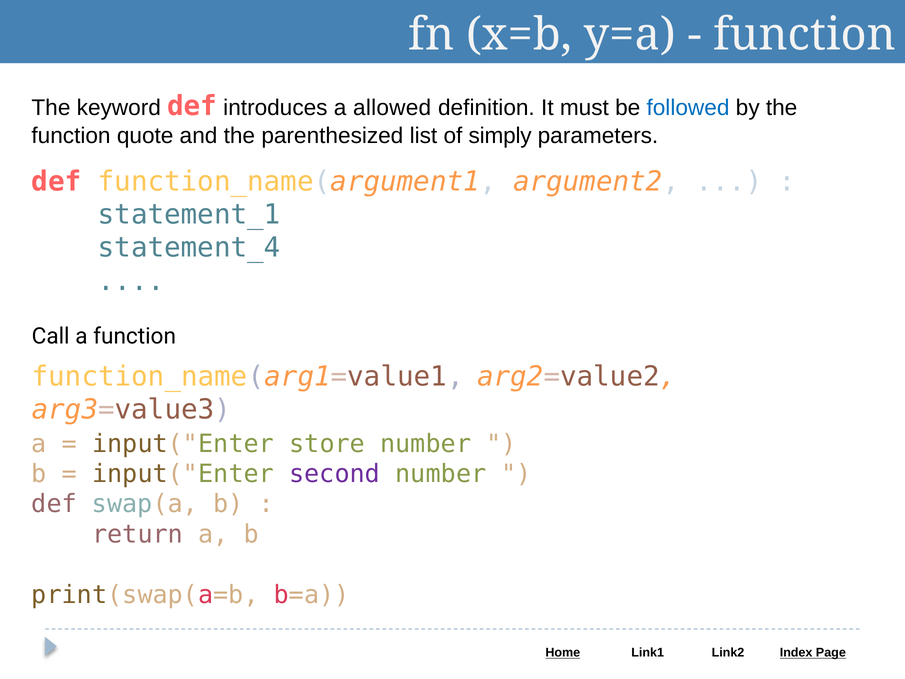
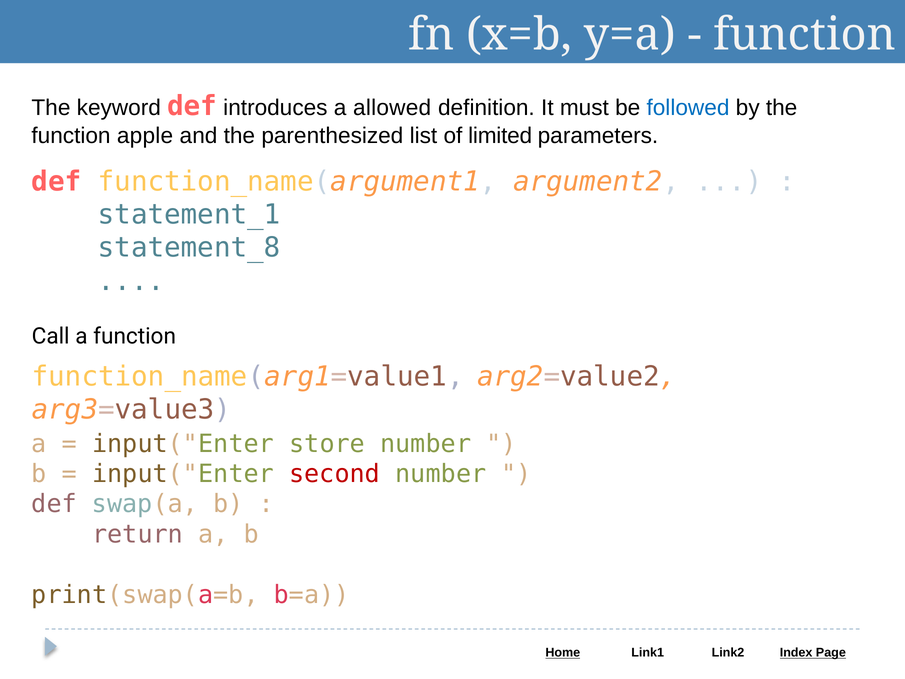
quote: quote -> apple
simply: simply -> limited
statement_4: statement_4 -> statement_8
second colour: purple -> red
